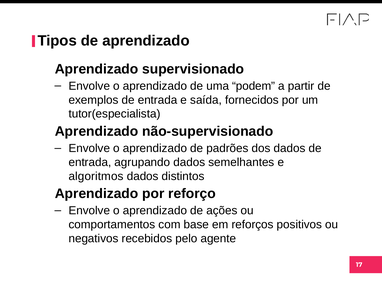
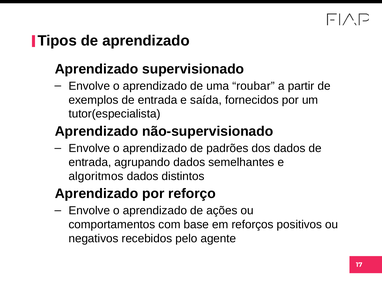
podem: podem -> roubar
